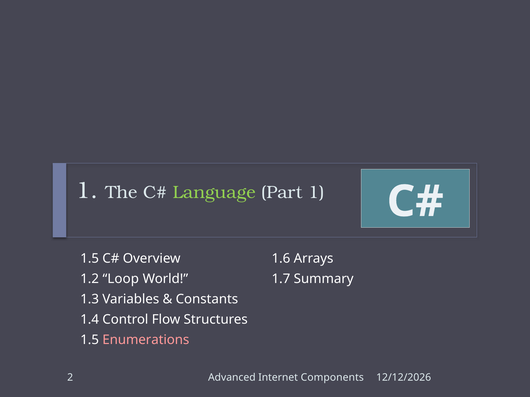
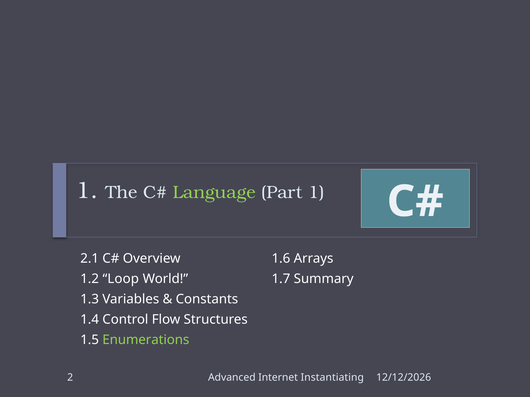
1.5 at (90, 259): 1.5 -> 2.1
Enumerations colour: pink -> light green
Components: Components -> Instantiating
